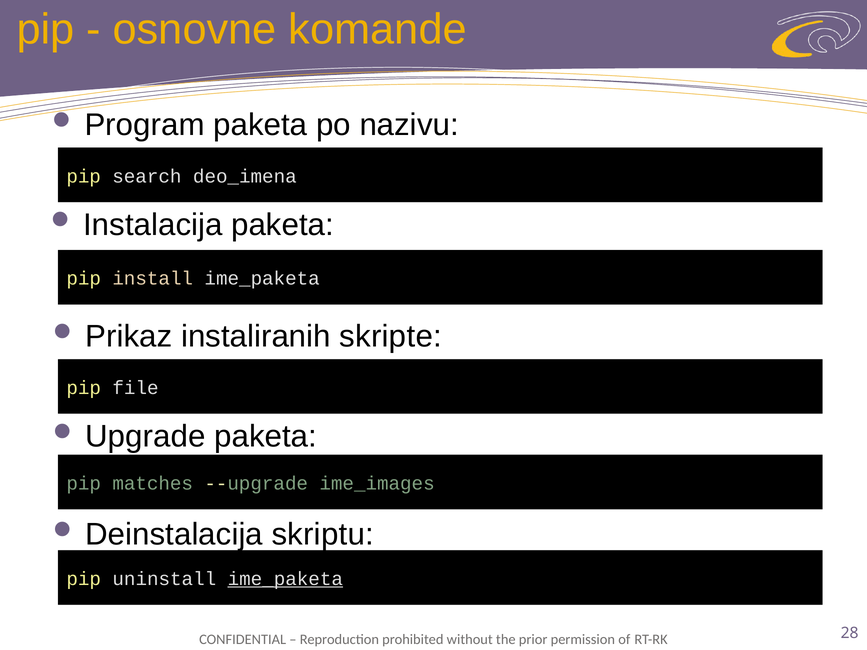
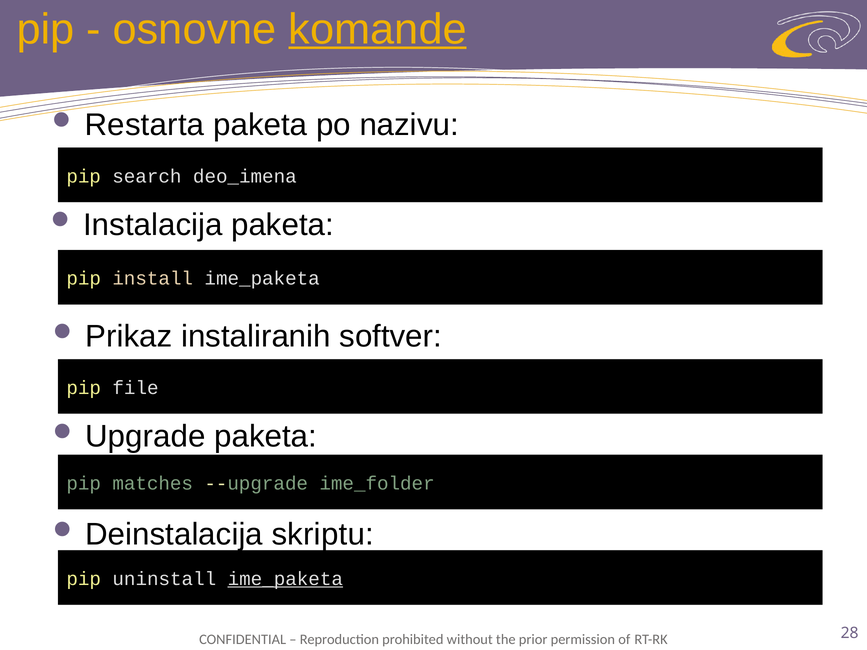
komande underline: none -> present
Program: Program -> Restarta
skripte: skripte -> softver
ime_images: ime_images -> ime_folder
